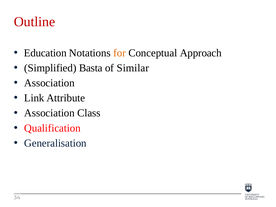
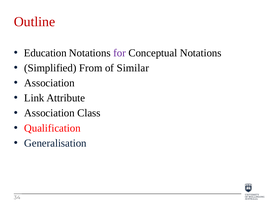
for colour: orange -> purple
Conceptual Approach: Approach -> Notations
Basta: Basta -> From
